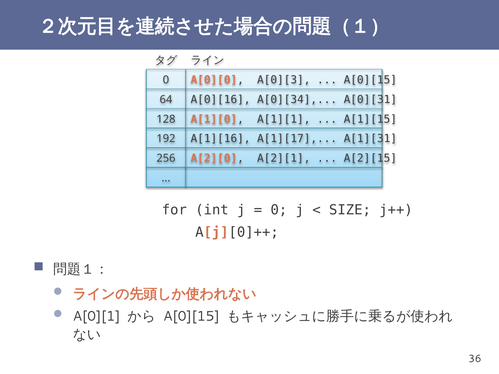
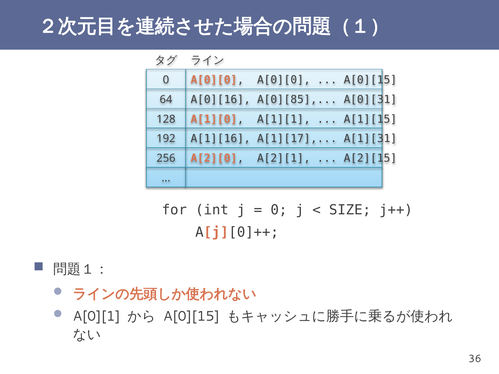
A[0][0 A[0][3: A[0][3 -> A[0][0
A[0][34: A[0][34 -> A[0][85
